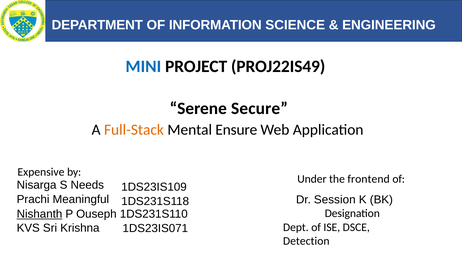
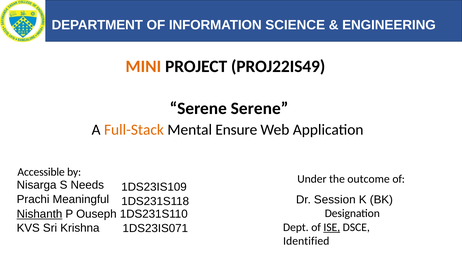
MINI colour: blue -> orange
Serene Secure: Secure -> Serene
Expensive: Expensive -> Accessible
frontend: frontend -> outcome
ISE underline: none -> present
Detection: Detection -> Identified
